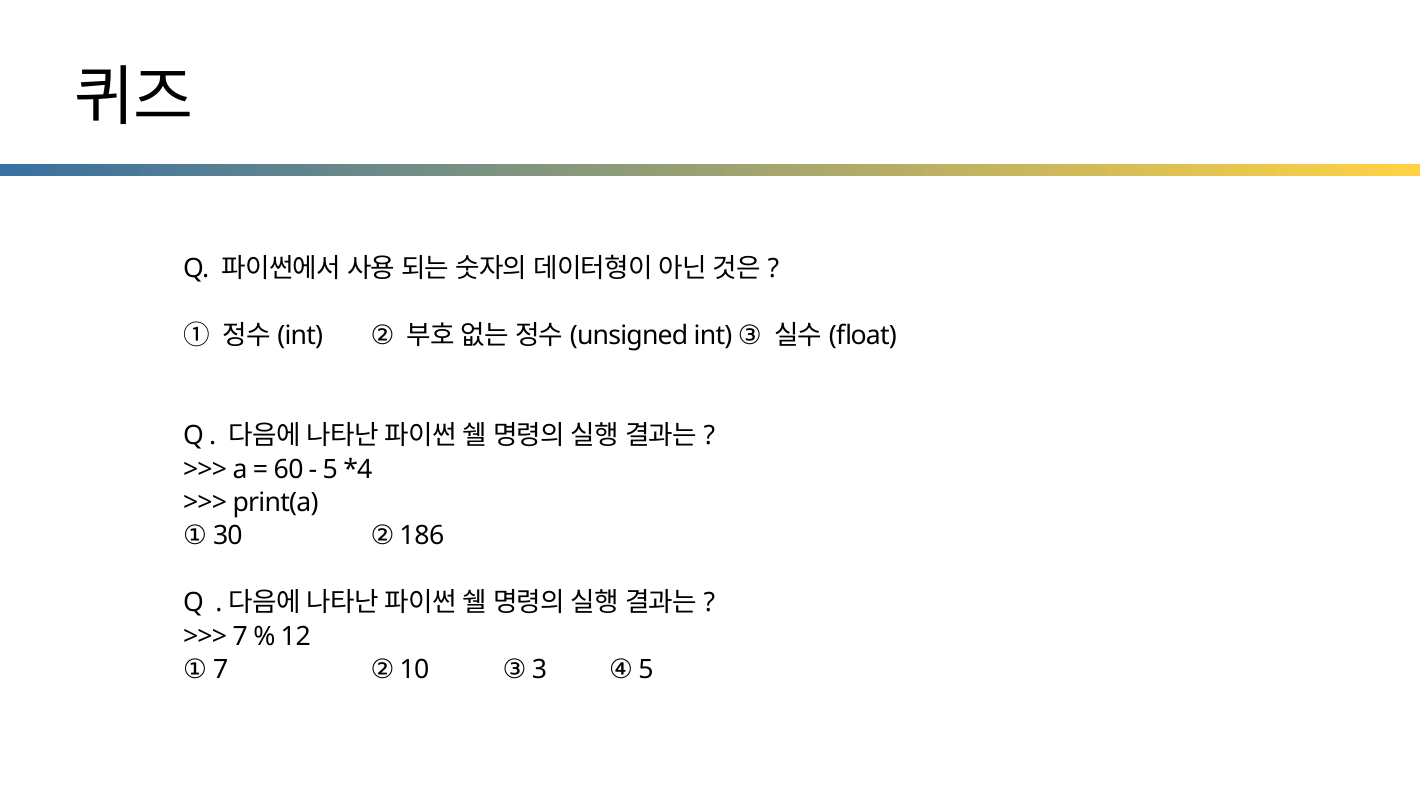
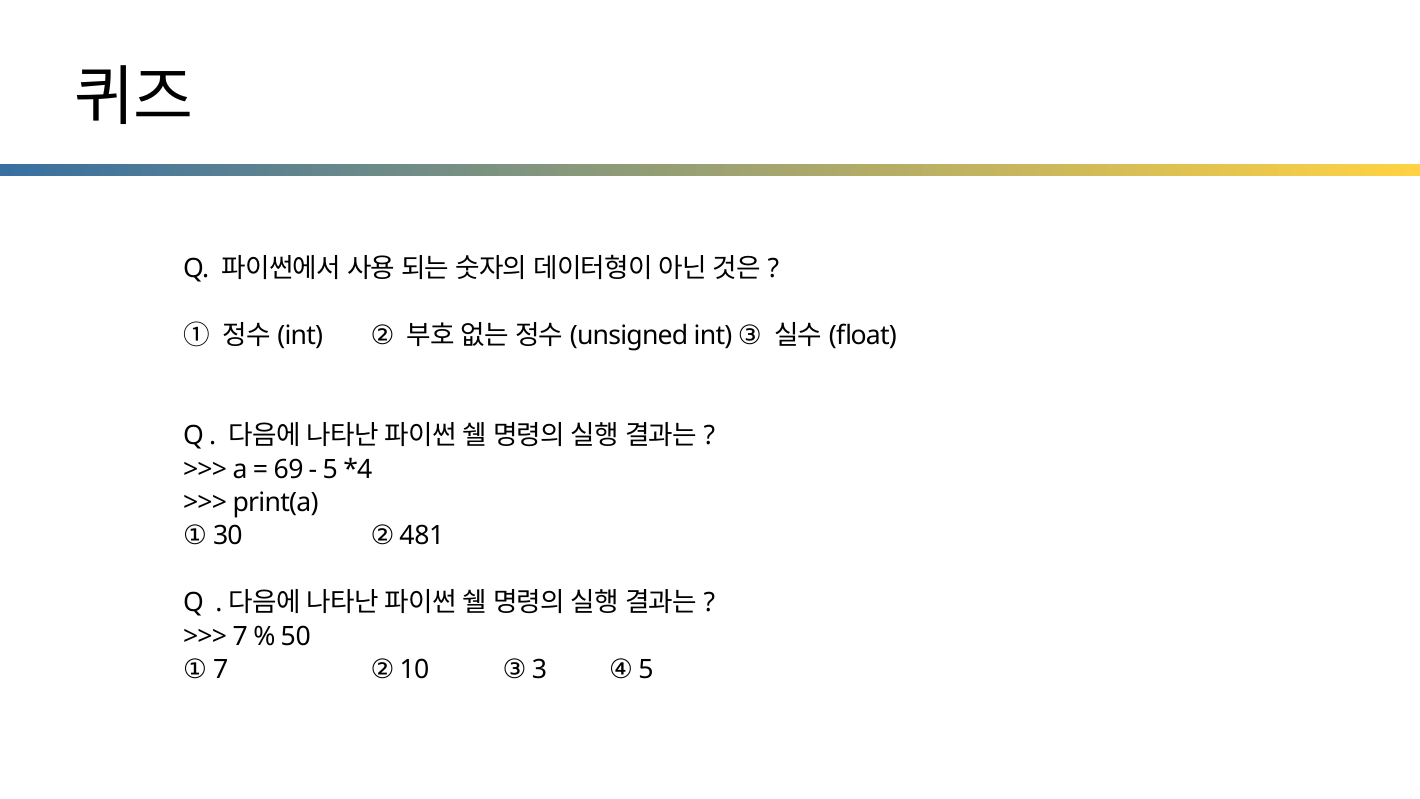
60: 60 -> 69
186: 186 -> 481
12: 12 -> 50
